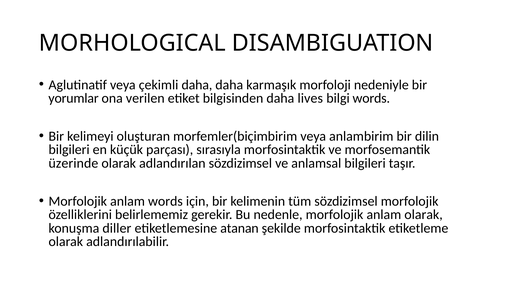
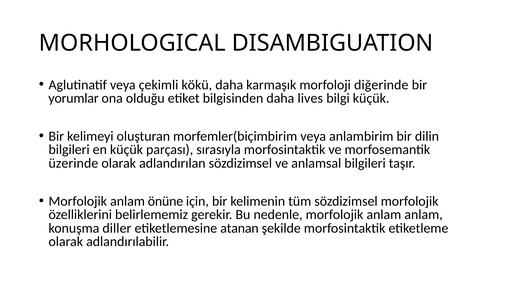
çekimli daha: daha -> kökü
nedeniyle: nedeniyle -> diğerinde
verilen: verilen -> olduğu
bilgi words: words -> küçük
anlam words: words -> önüne
anlam olarak: olarak -> anlam
